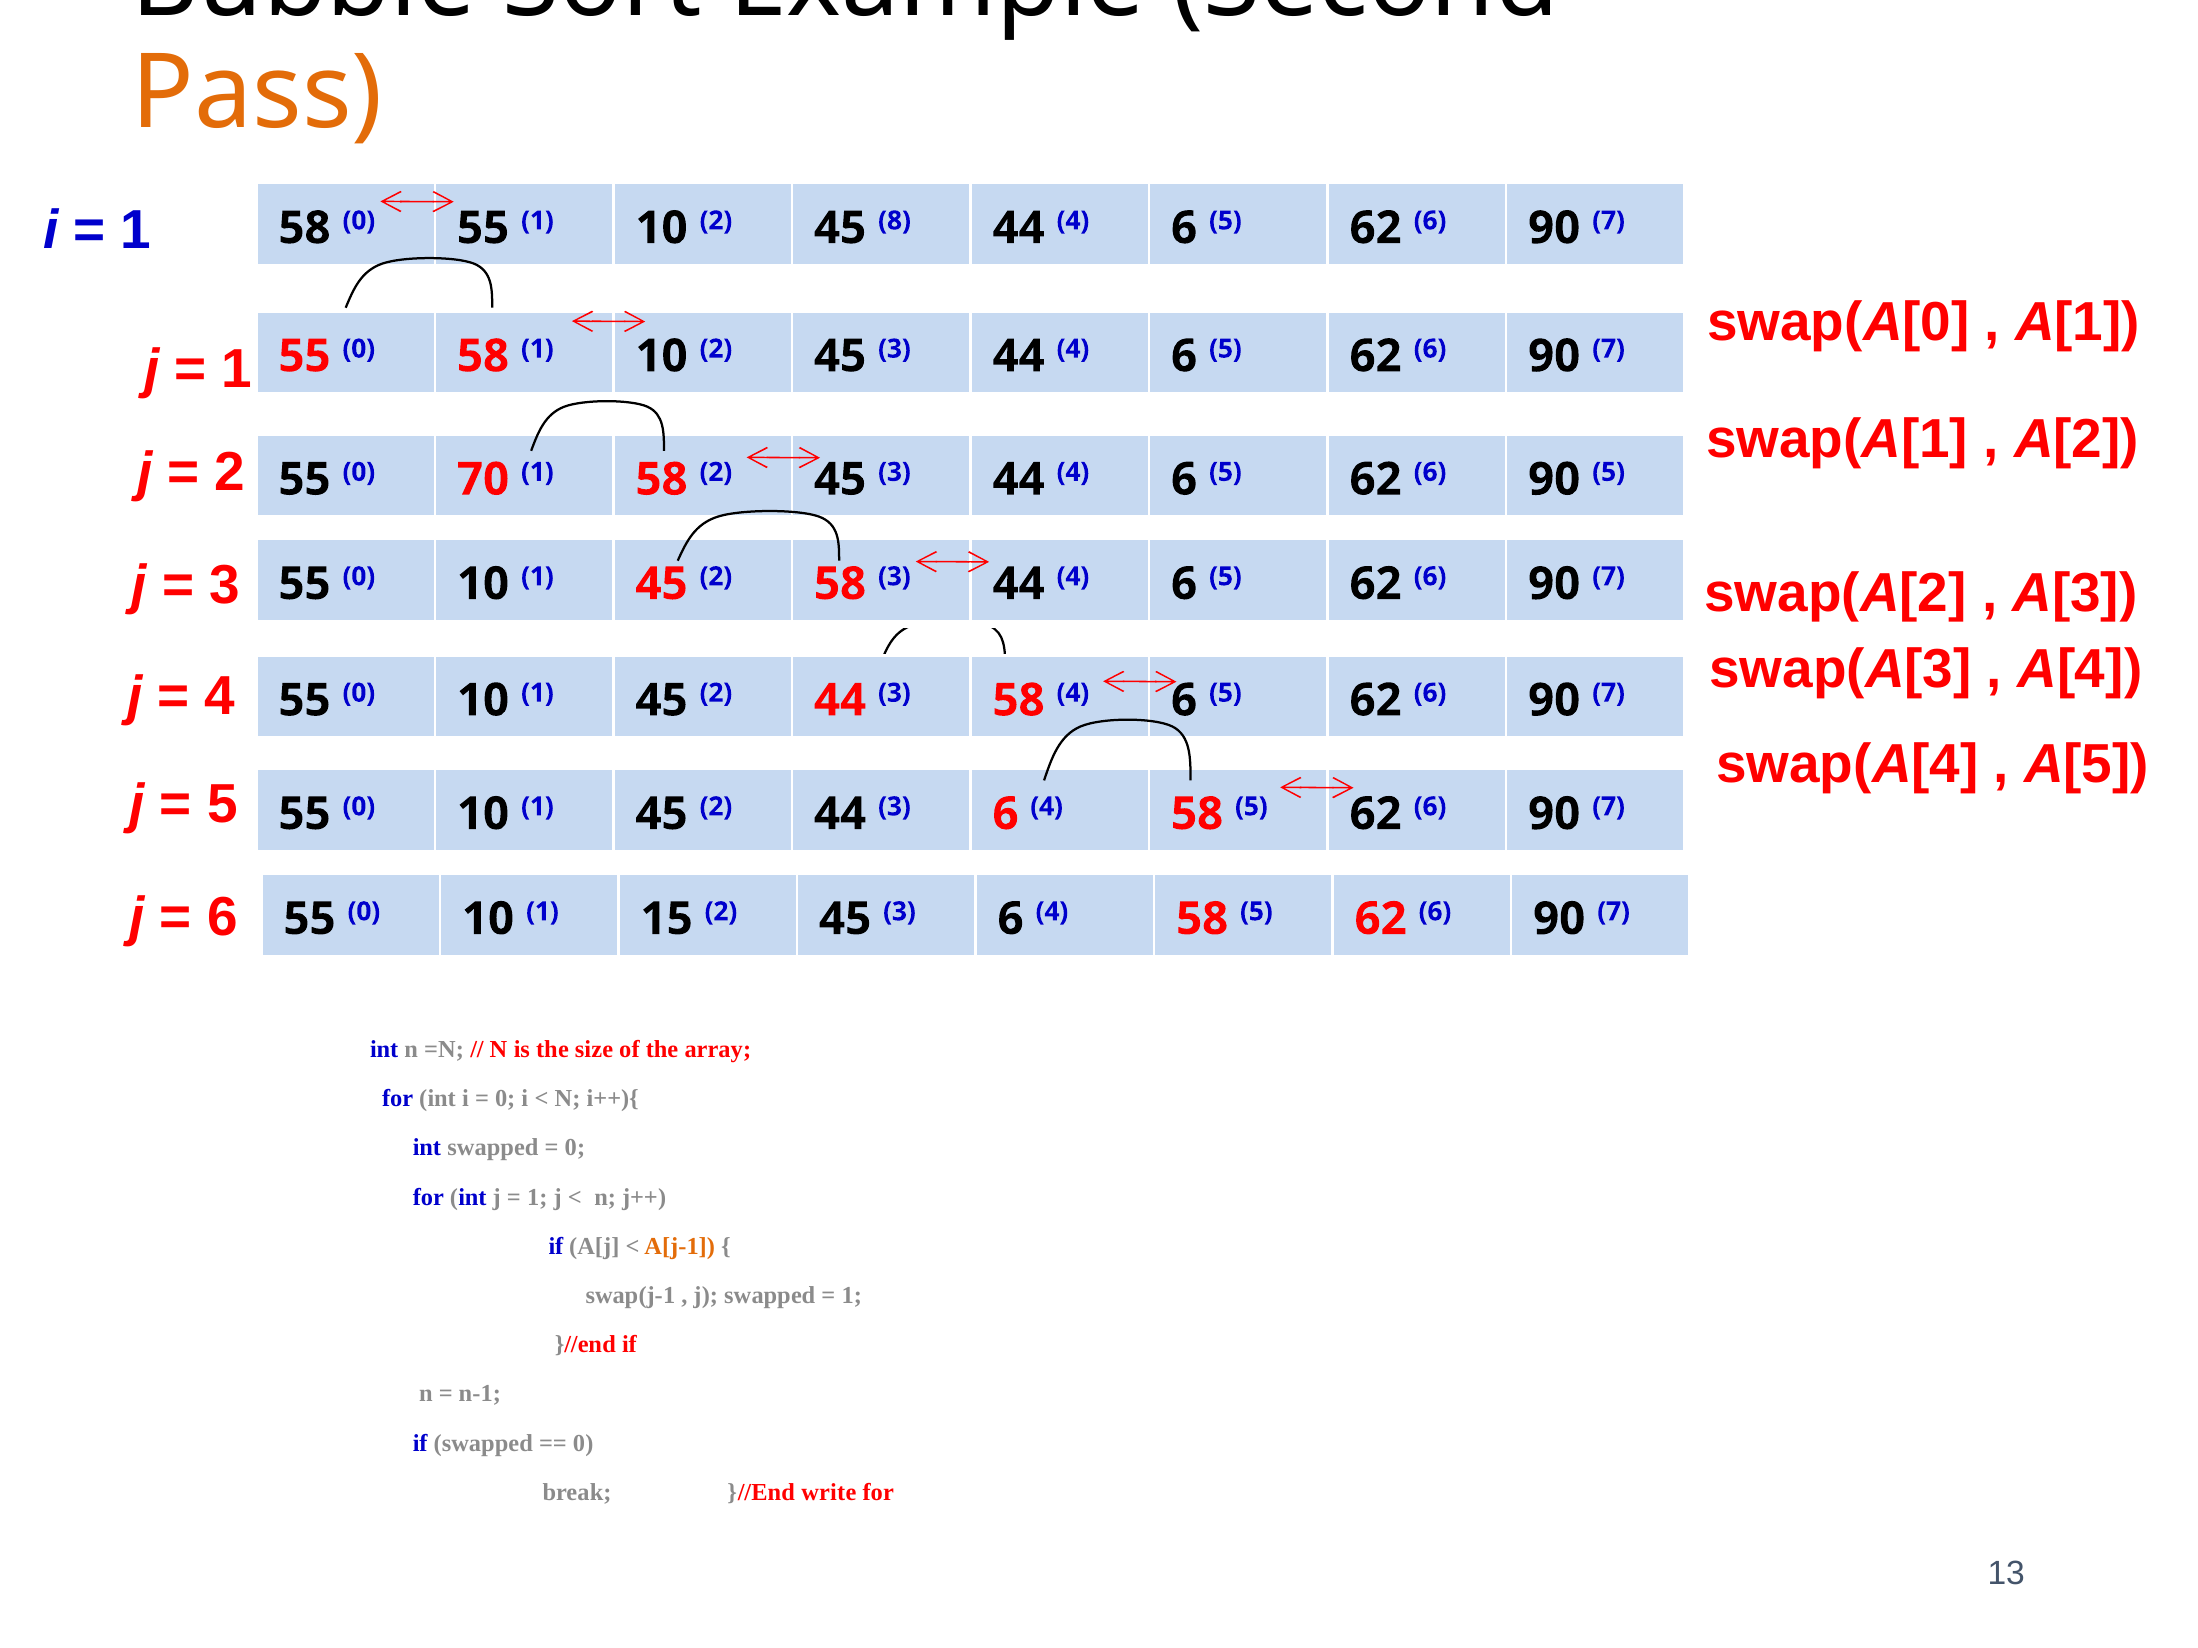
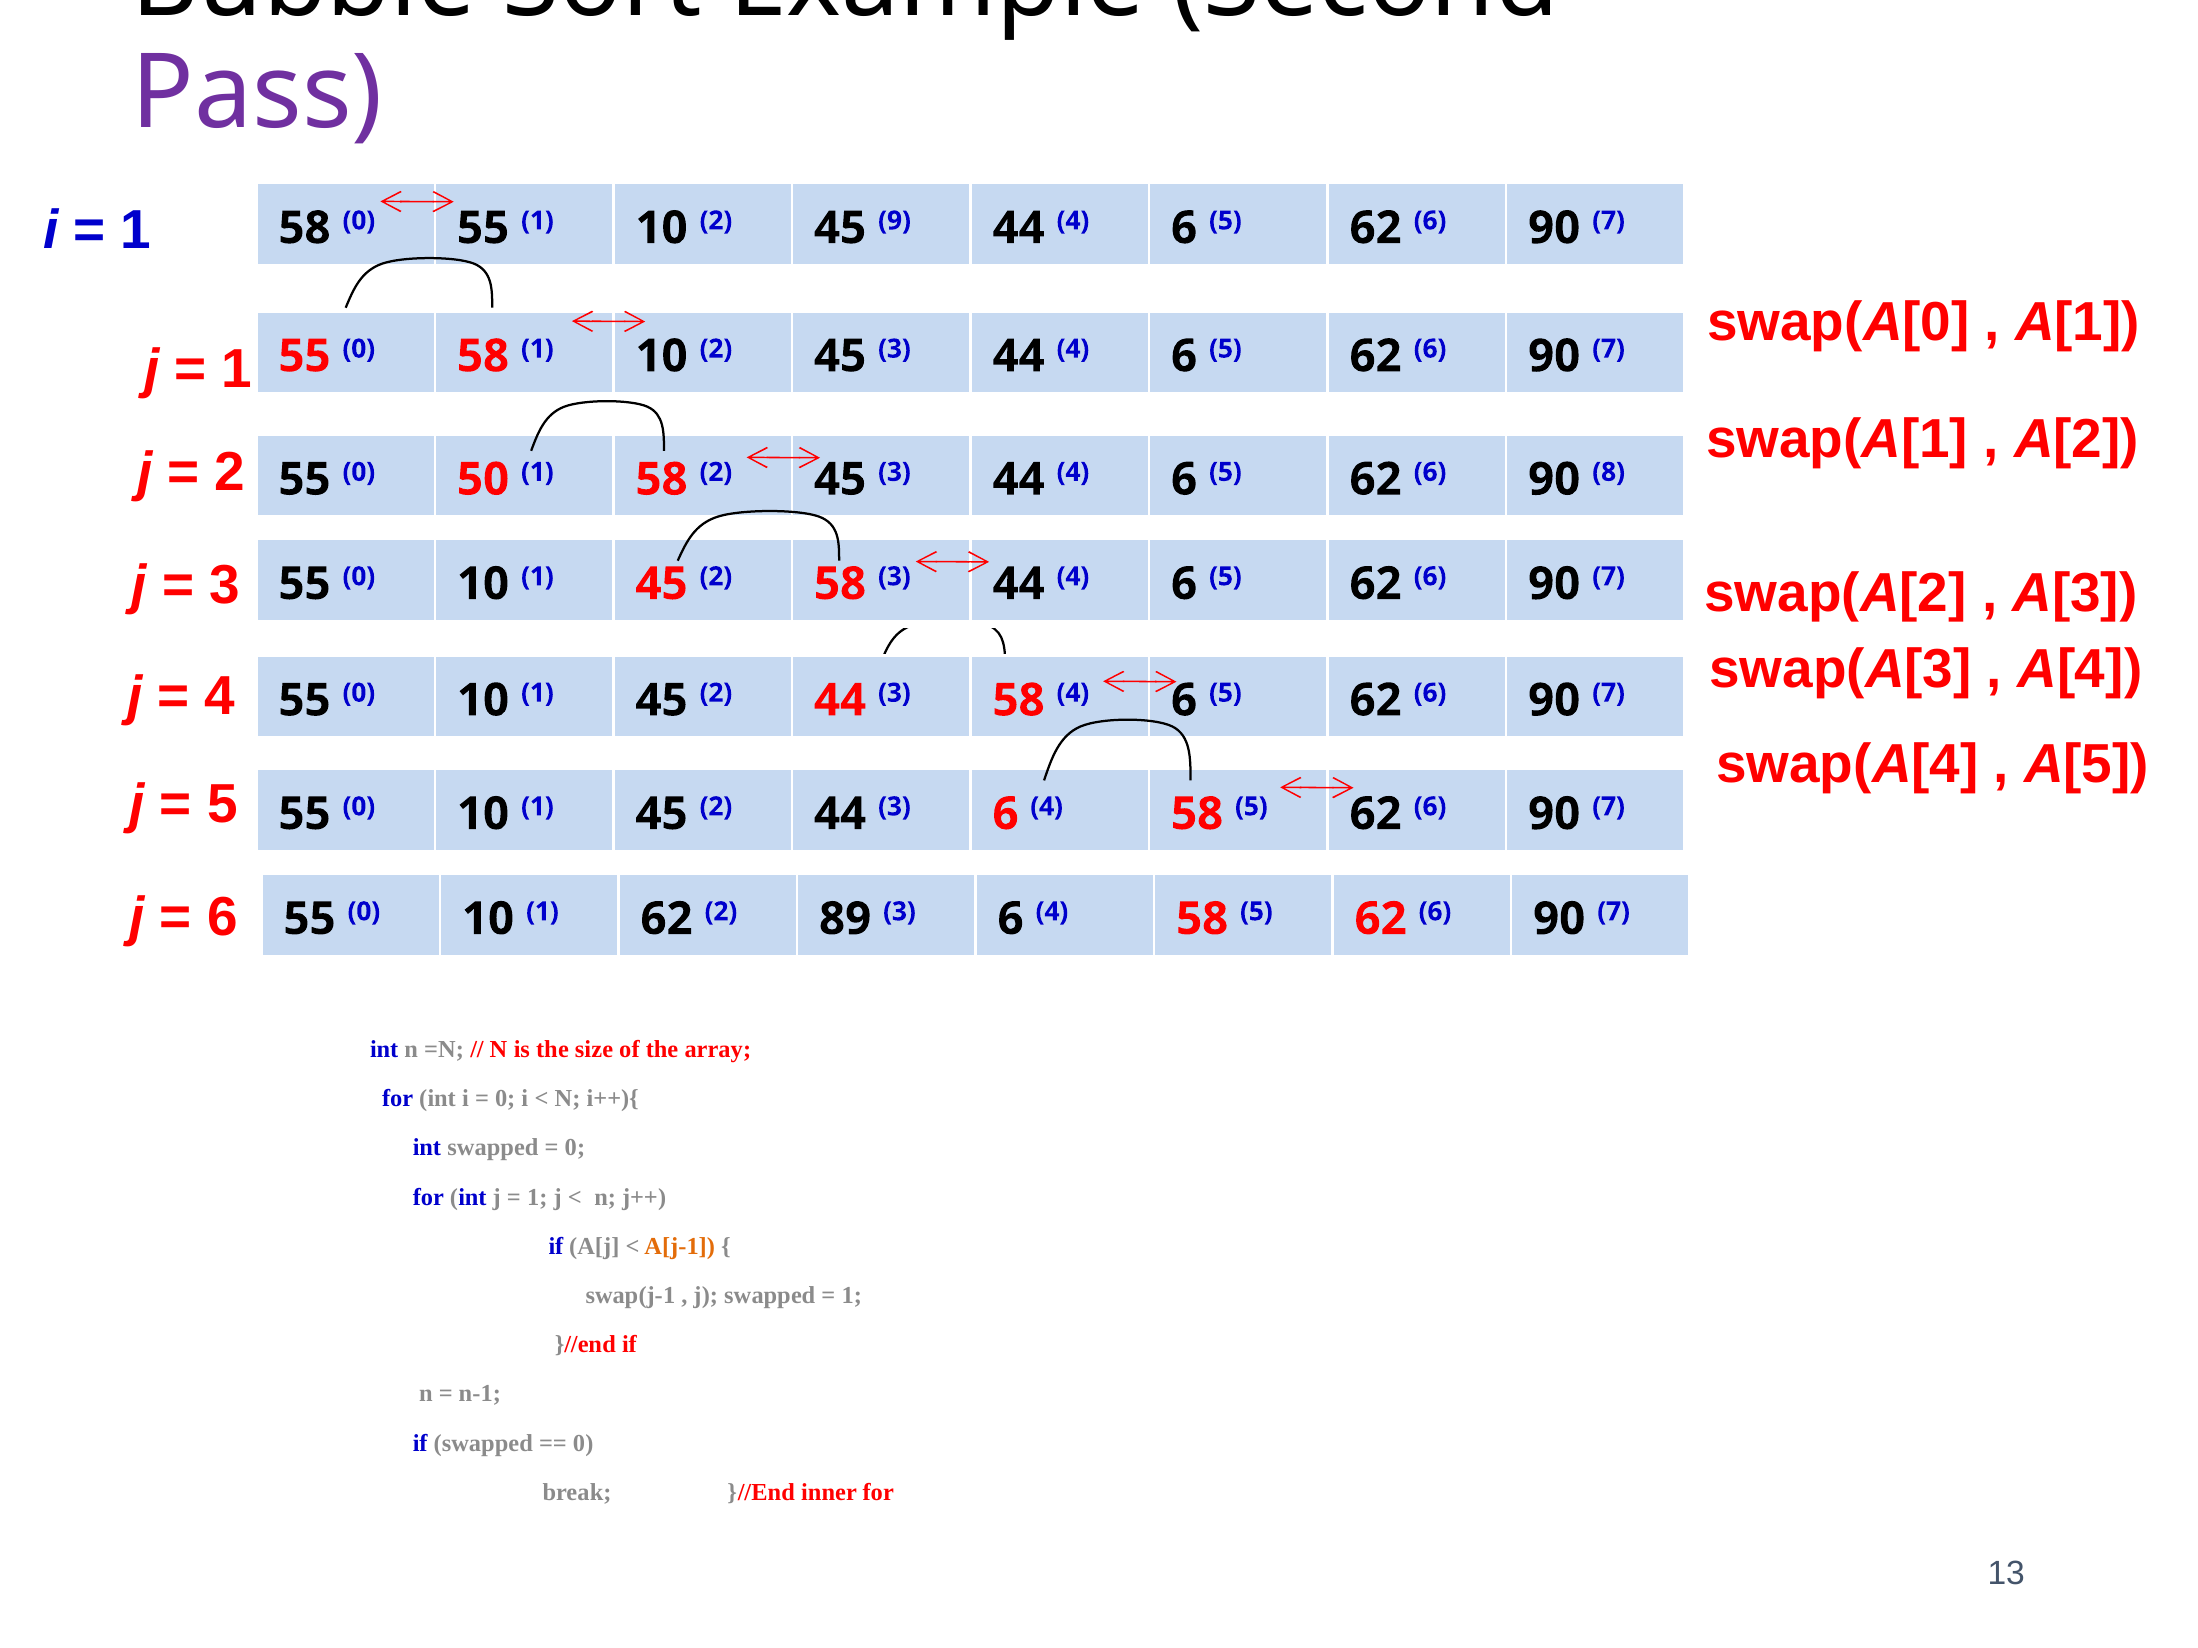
Pass colour: orange -> purple
8: 8 -> 9
70: 70 -> 50
90 5: 5 -> 8
1 15: 15 -> 62
45 at (845, 919): 45 -> 89
write: write -> inner
